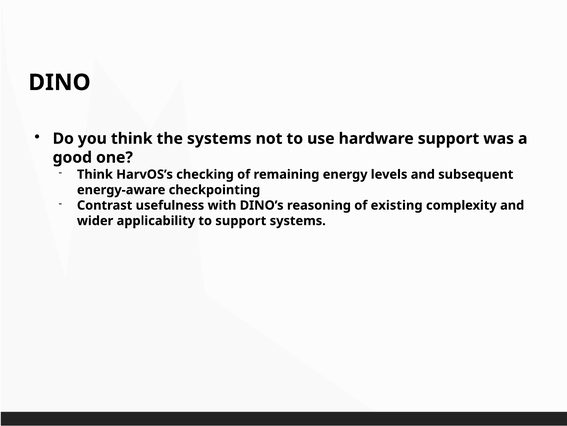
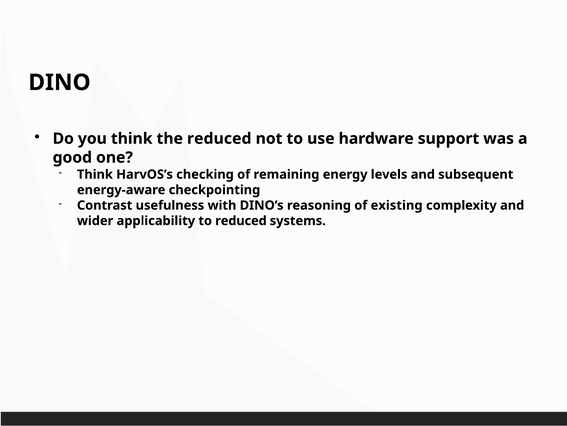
the systems: systems -> reduced
to support: support -> reduced
